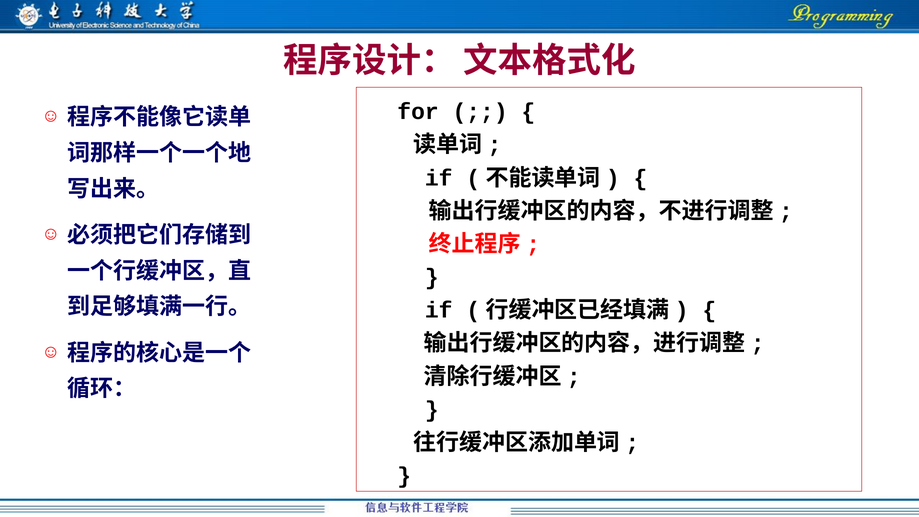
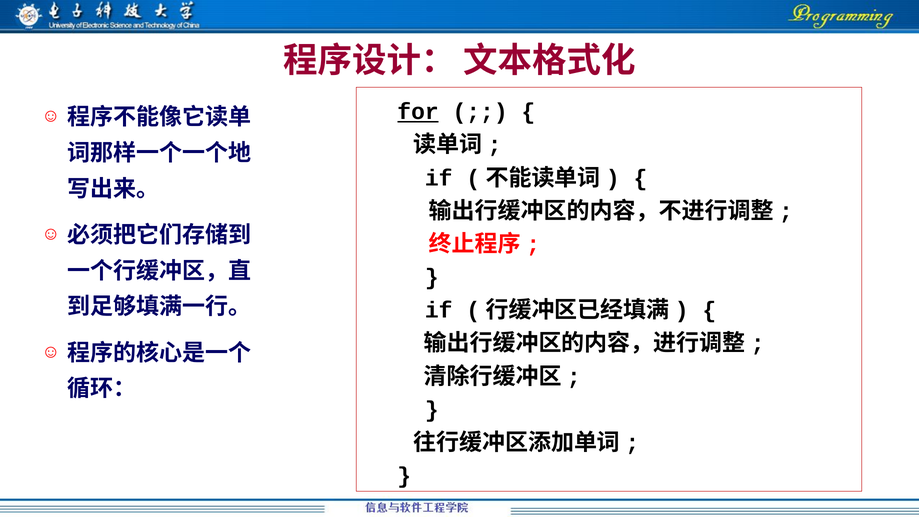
for underline: none -> present
